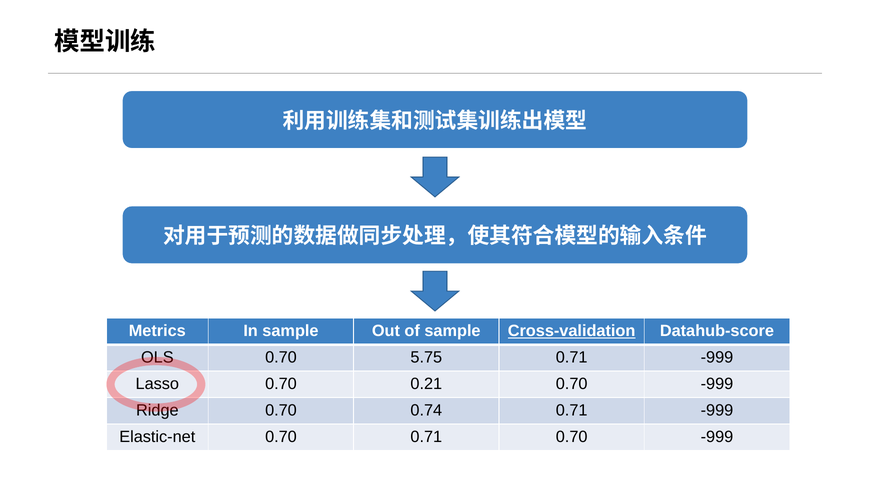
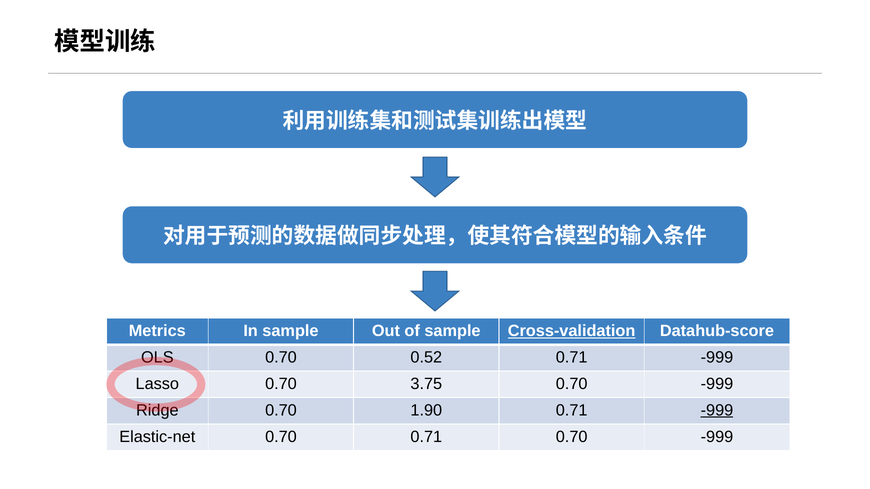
5.75: 5.75 -> 0.52
0.21: 0.21 -> 3.75
0.74: 0.74 -> 1.90
-999 at (717, 411) underline: none -> present
